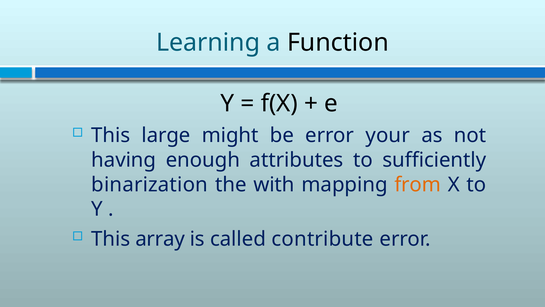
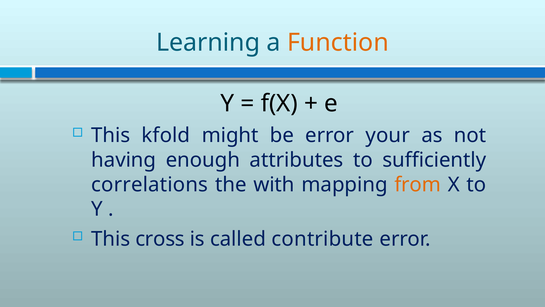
Function colour: black -> orange
large: large -> kfold
binarization: binarization -> correlations
array: array -> cross
